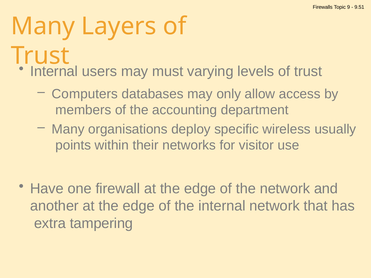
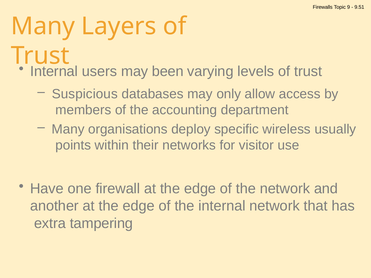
must: must -> been
Computers: Computers -> Suspicious
